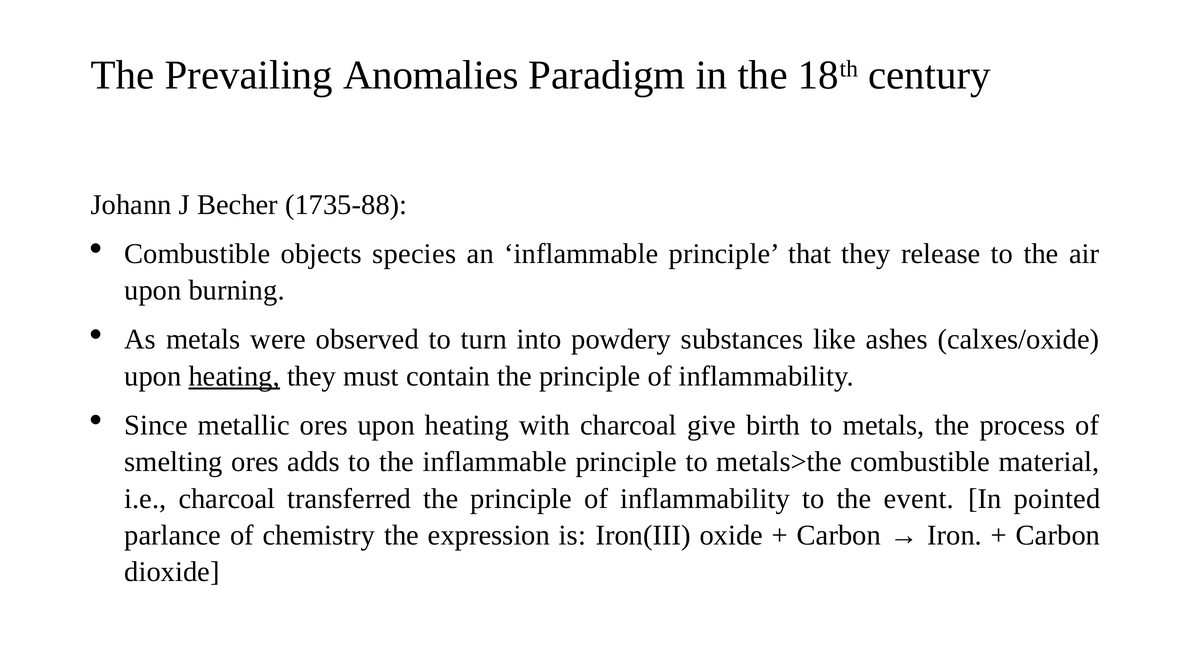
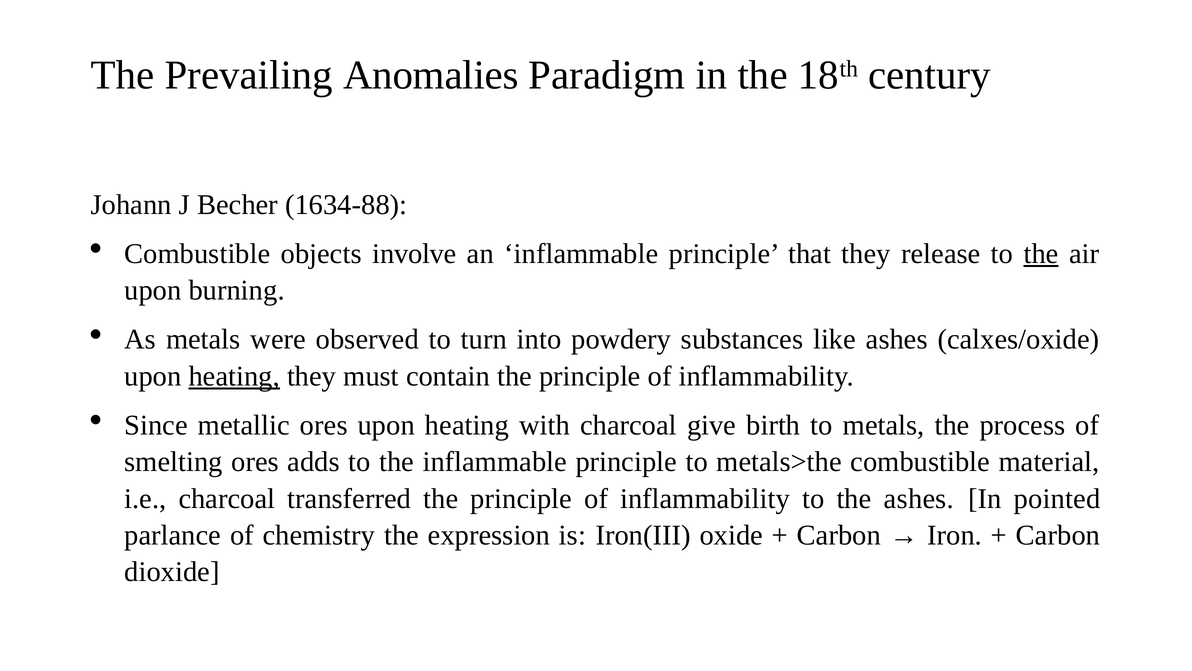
1735-88: 1735-88 -> 1634-88
species: species -> involve
the at (1041, 254) underline: none -> present
the event: event -> ashes
